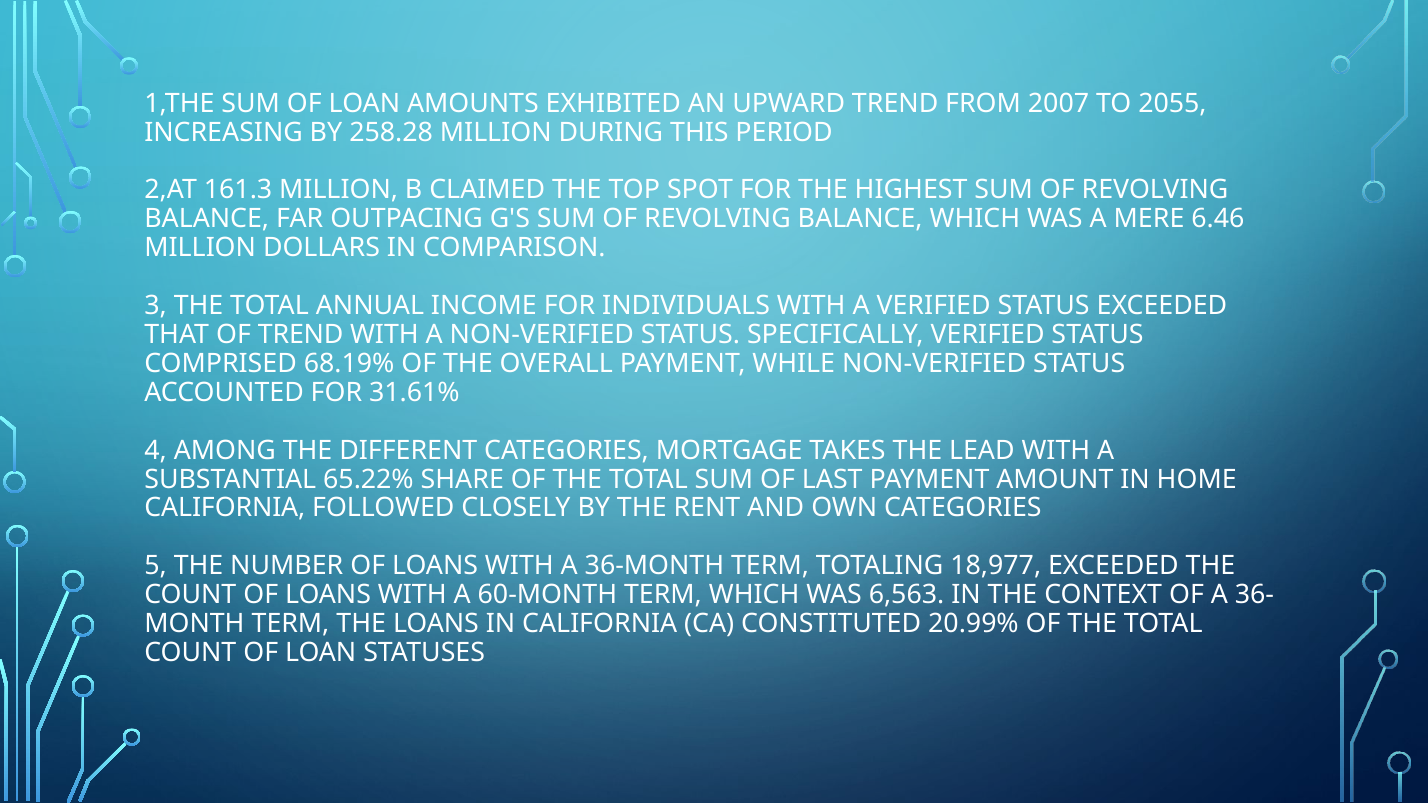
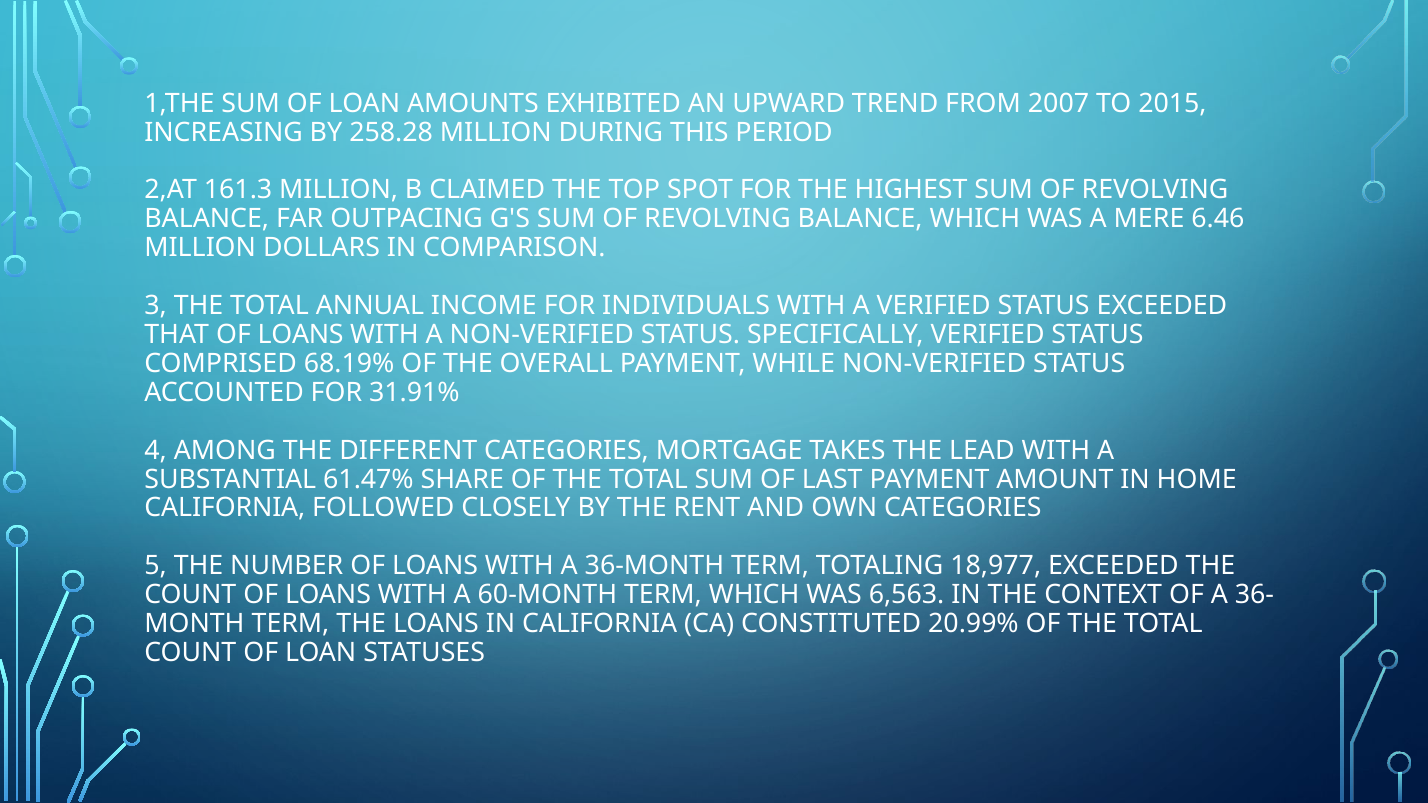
2055: 2055 -> 2015
THAT OF TREND: TREND -> LOANS
31.61%: 31.61% -> 31.91%
65.22%: 65.22% -> 61.47%
